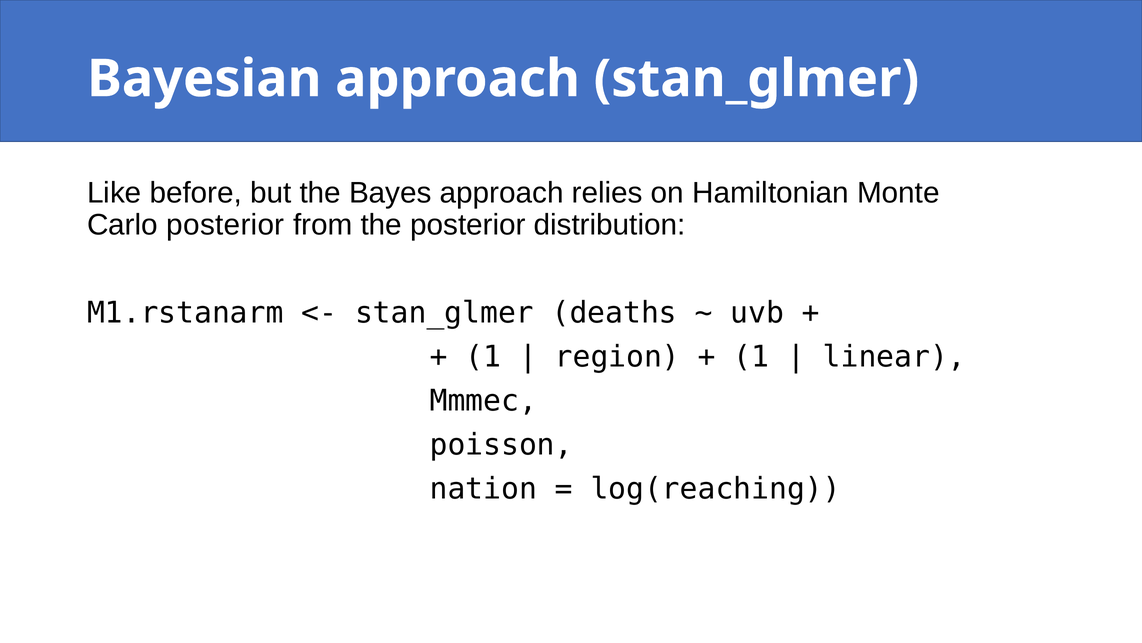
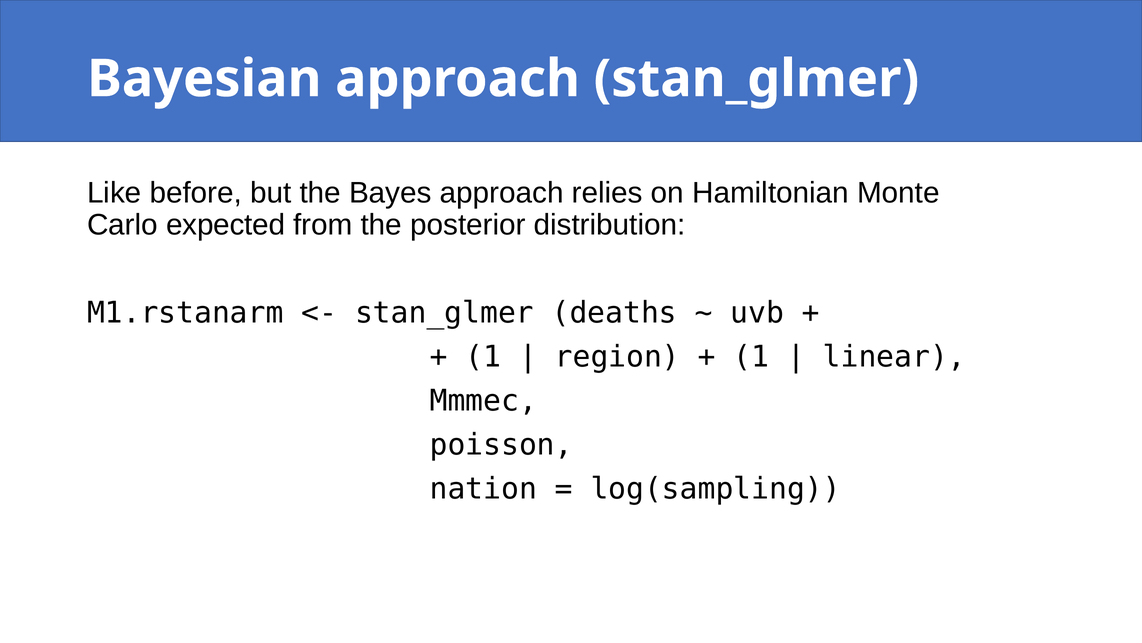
Carlo posterior: posterior -> expected
log(reaching: log(reaching -> log(sampling
